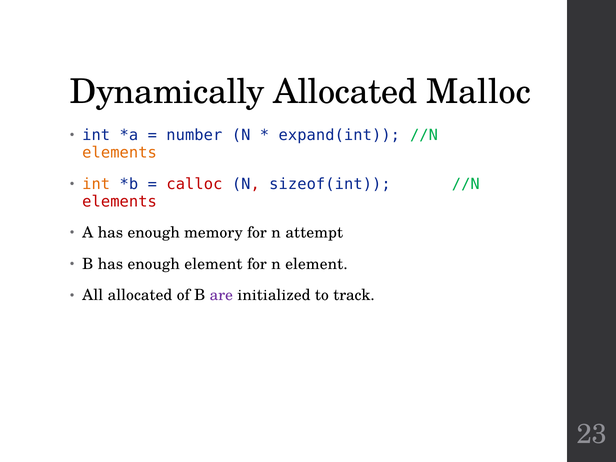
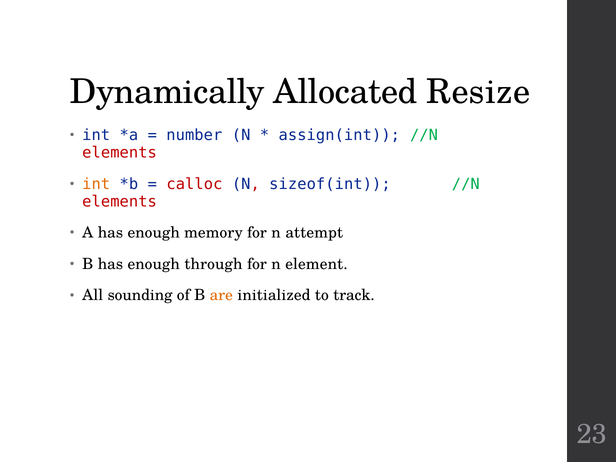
Malloc: Malloc -> Resize
expand(int: expand(int -> assign(int
elements at (120, 153) colour: orange -> red
enough element: element -> through
All allocated: allocated -> sounding
are colour: purple -> orange
